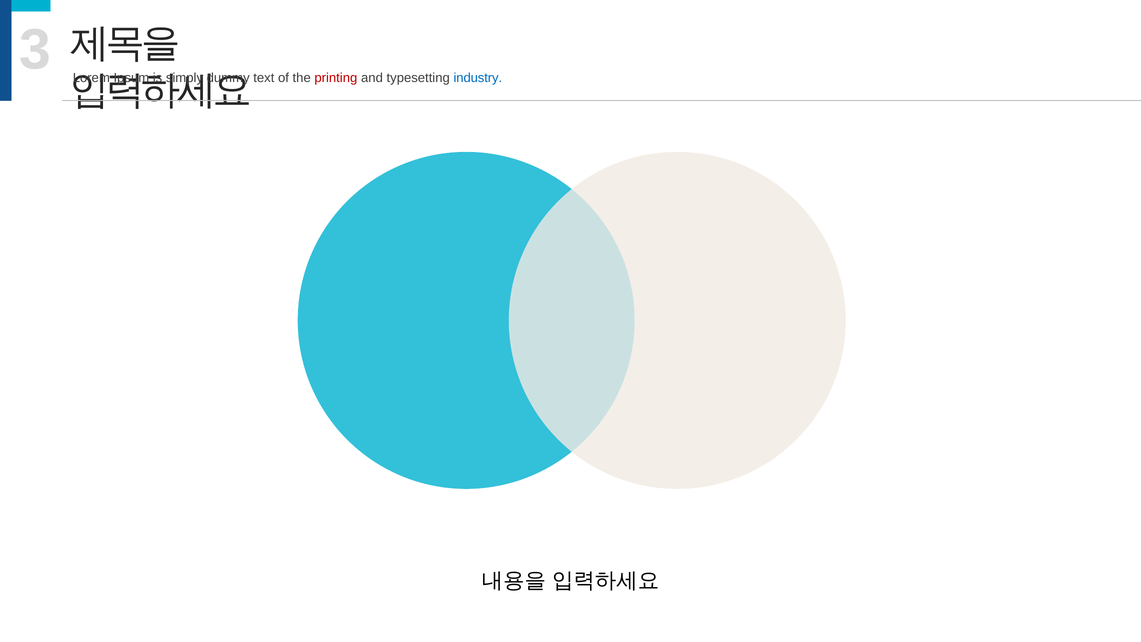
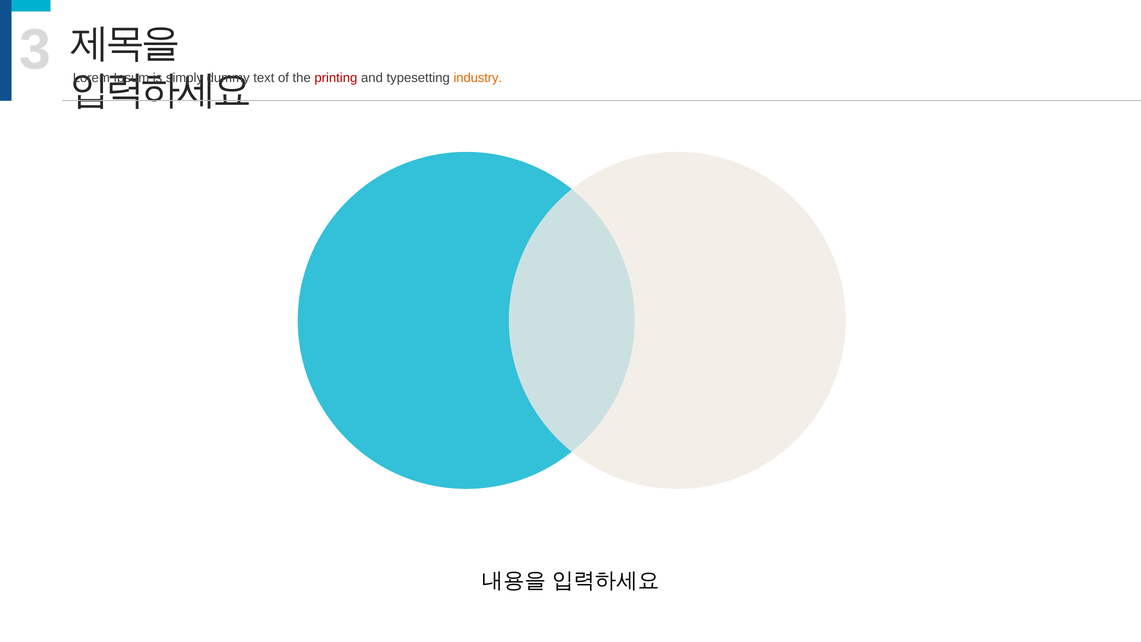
industry colour: blue -> orange
